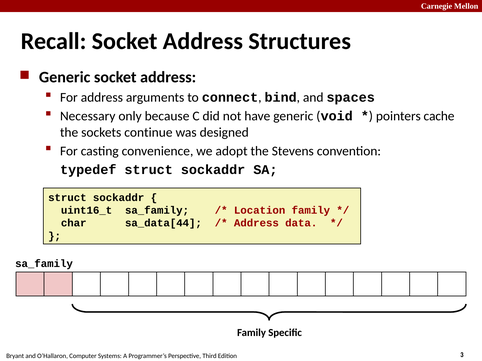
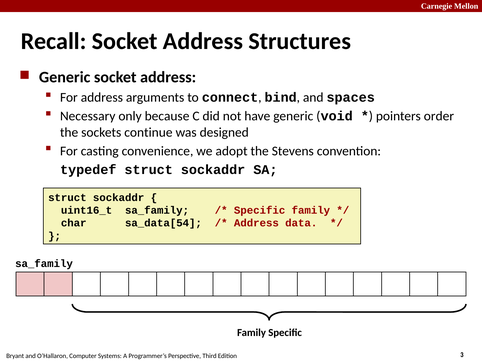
cache: cache -> order
Location at (260, 211): Location -> Specific
sa_data[44: sa_data[44 -> sa_data[54
